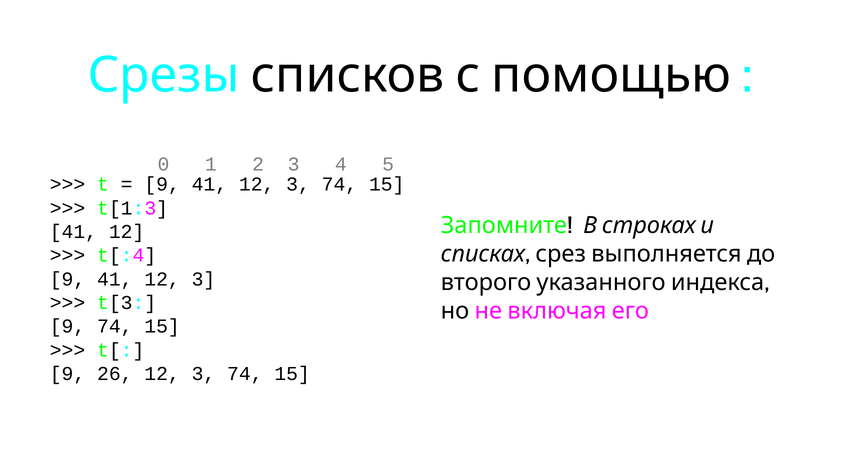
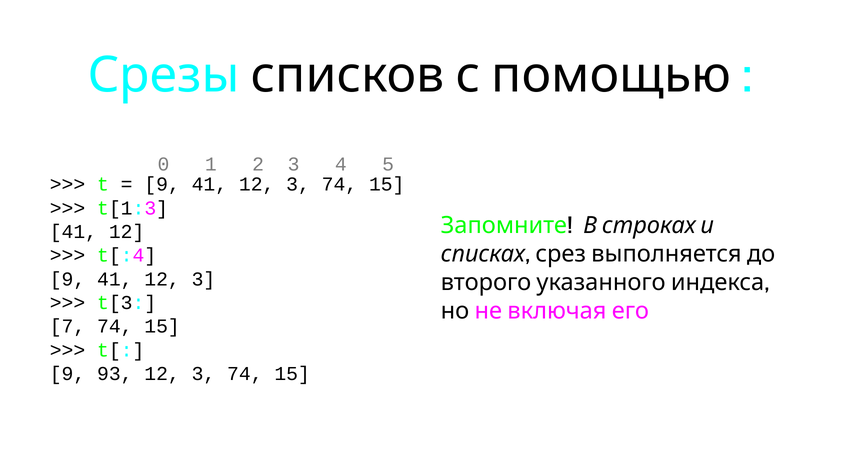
9 at (67, 326): 9 -> 7
26: 26 -> 93
